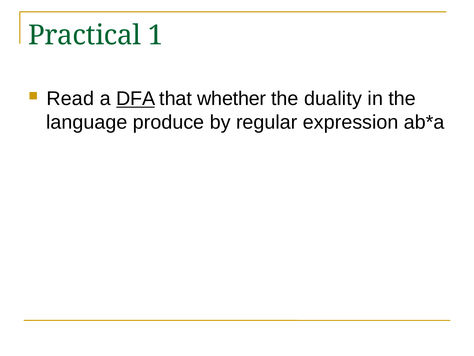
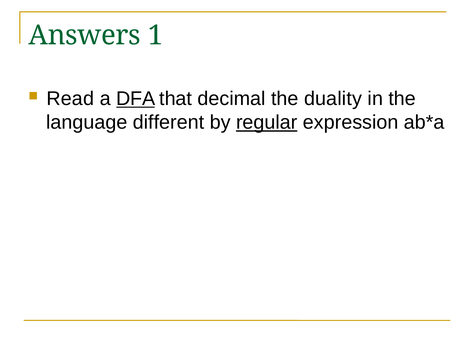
Practical: Practical -> Answers
whether: whether -> decimal
produce: produce -> different
regular underline: none -> present
